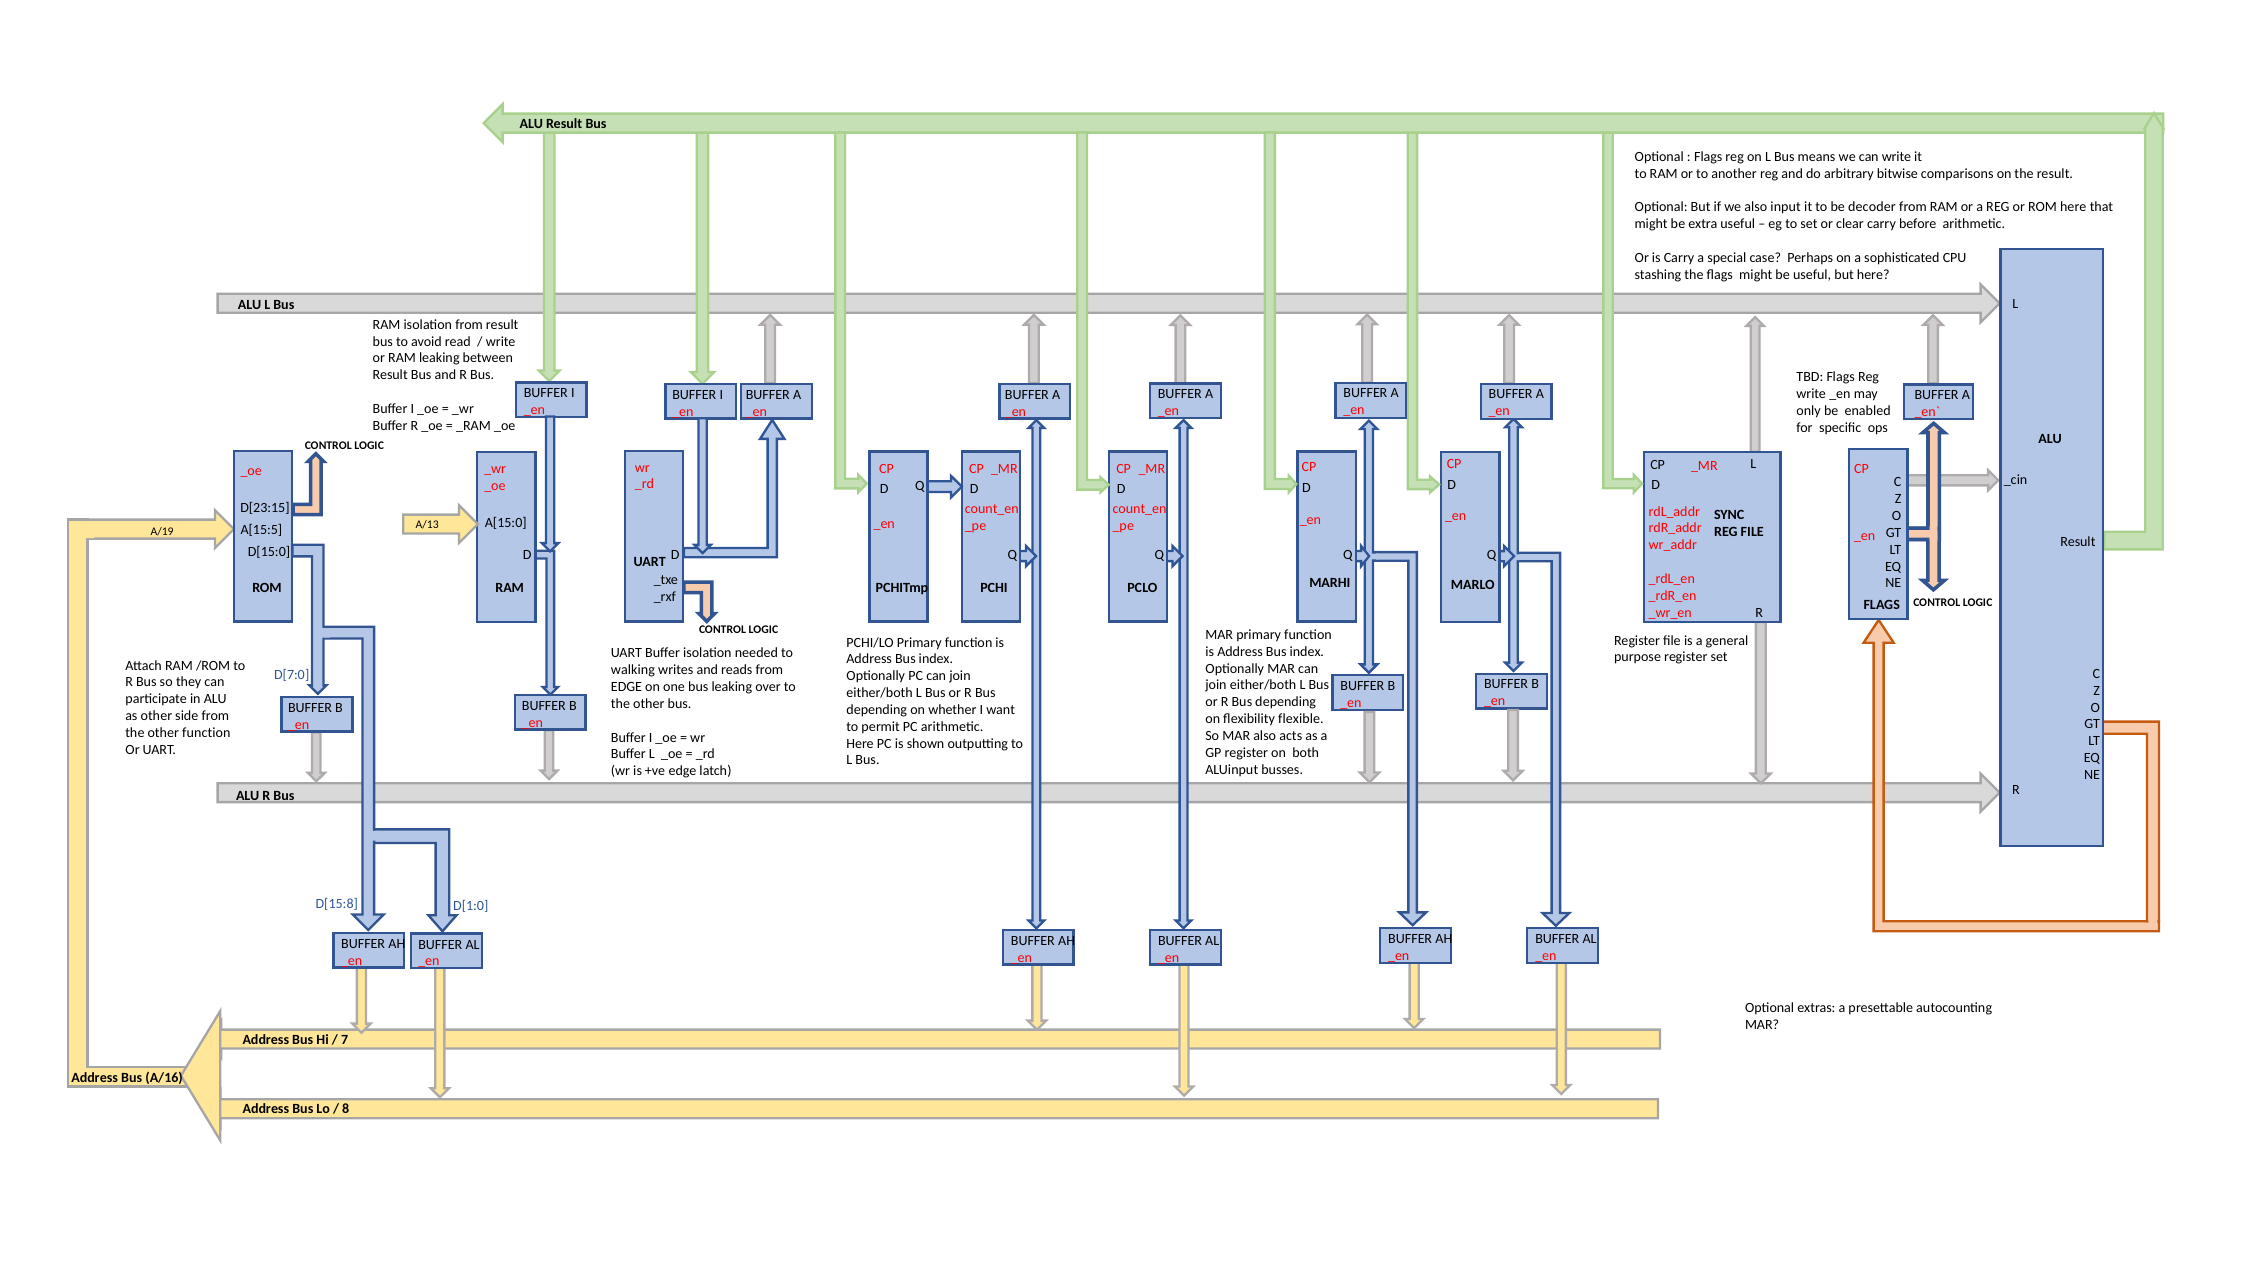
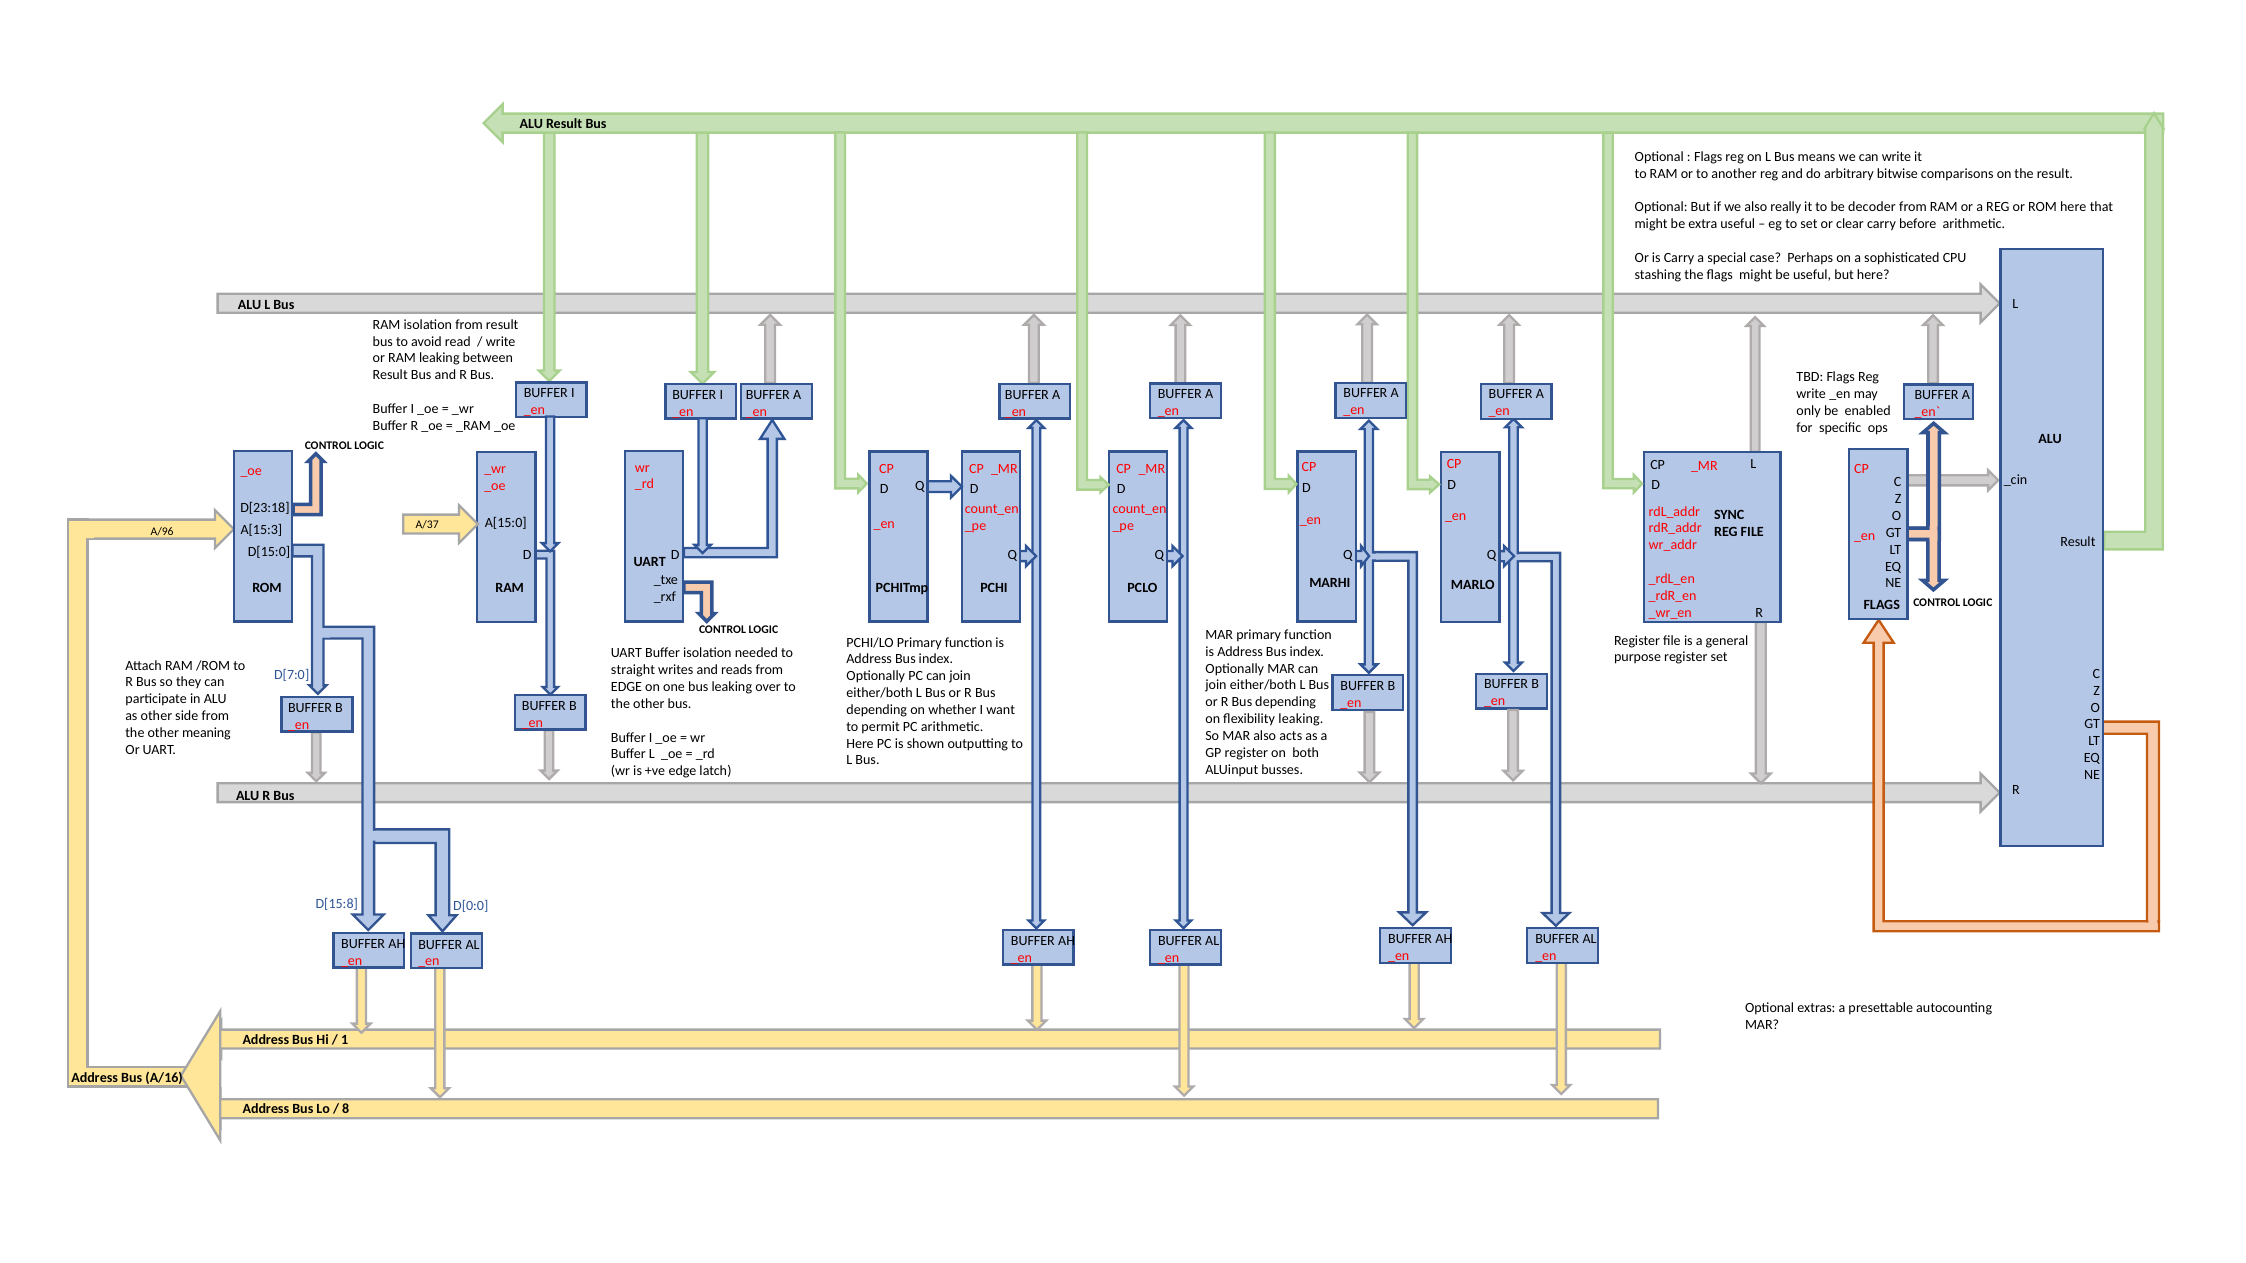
input: input -> really
D[23:15: D[23:15 -> D[23:18
A/13: A/13 -> A/37
A[15:5: A[15:5 -> A[15:3
A/19: A/19 -> A/96
walking: walking -> straight
flexibility flexible: flexible -> leaking
other function: function -> meaning
D[1:0: D[1:0 -> D[0:0
7: 7 -> 1
